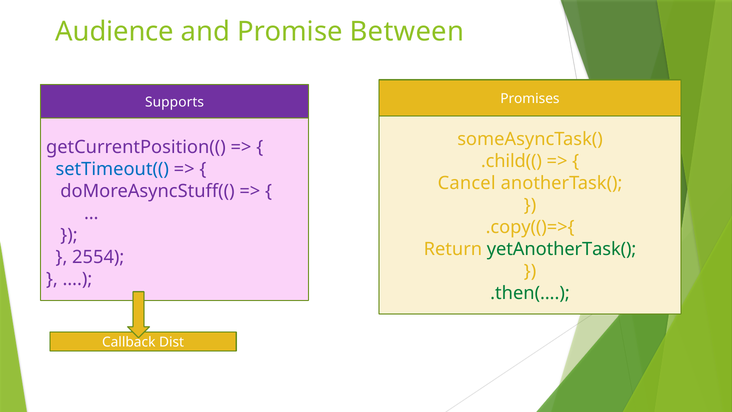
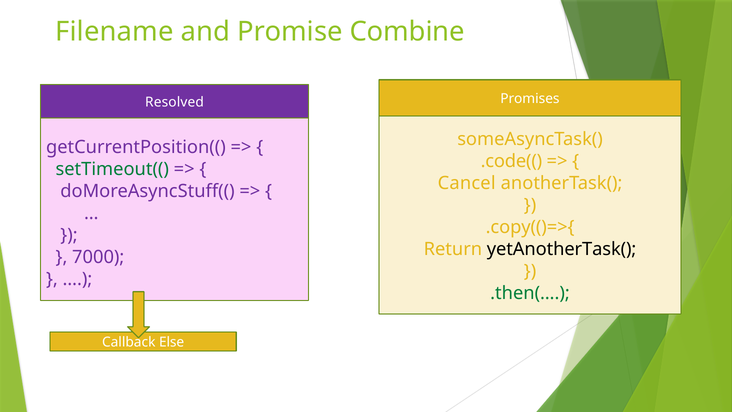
Audience: Audience -> Filename
Between: Between -> Combine
Supports: Supports -> Resolved
.child((: .child(( -> .code((
setTimeout(( colour: blue -> green
yetAnotherTask( colour: green -> black
2554: 2554 -> 7000
Dist: Dist -> Else
